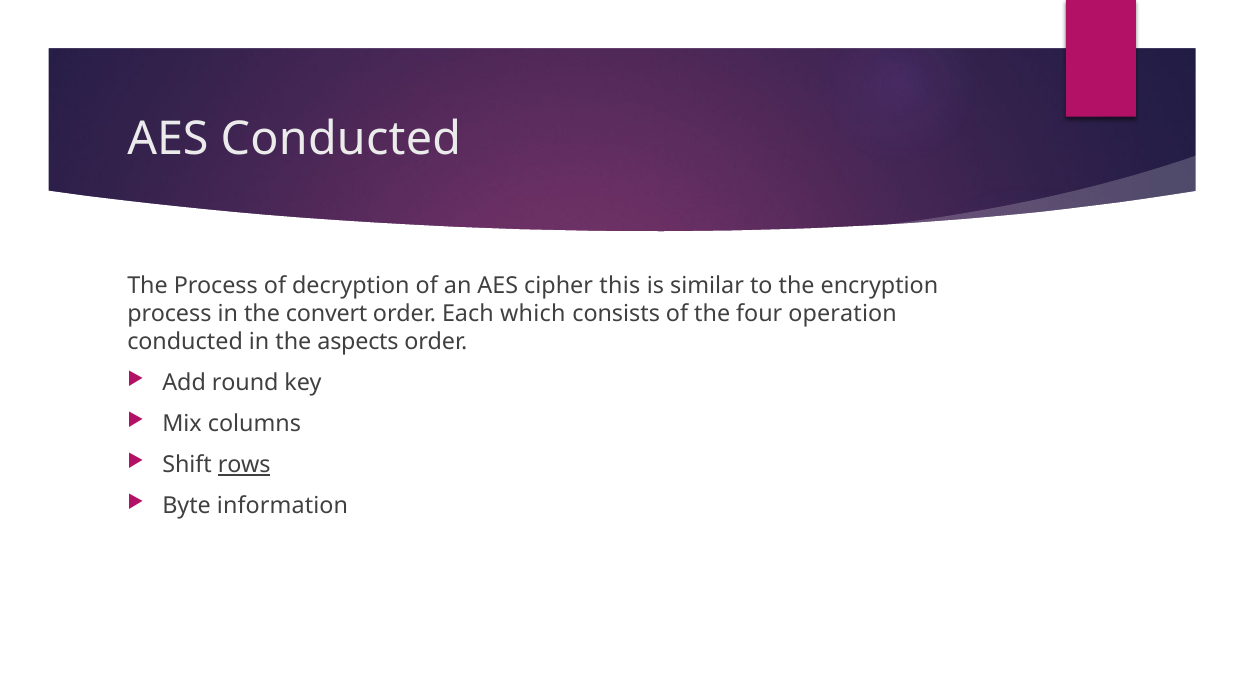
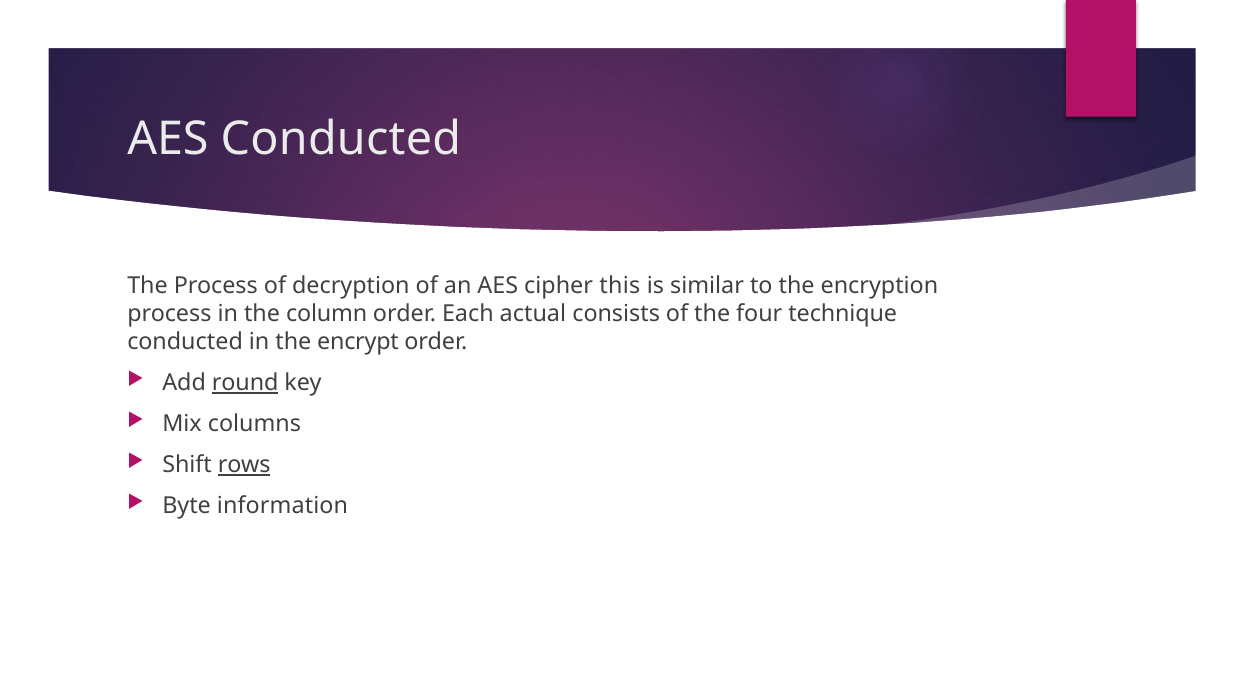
convert: convert -> column
which: which -> actual
operation: operation -> technique
aspects: aspects -> encrypt
round underline: none -> present
